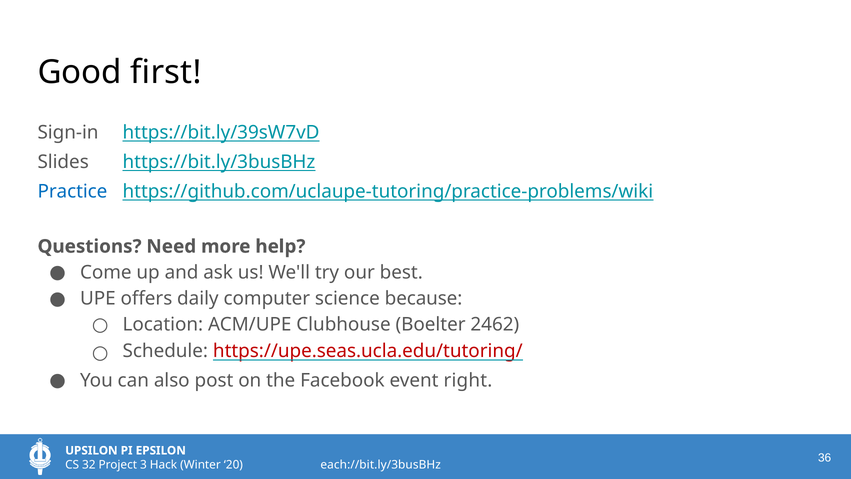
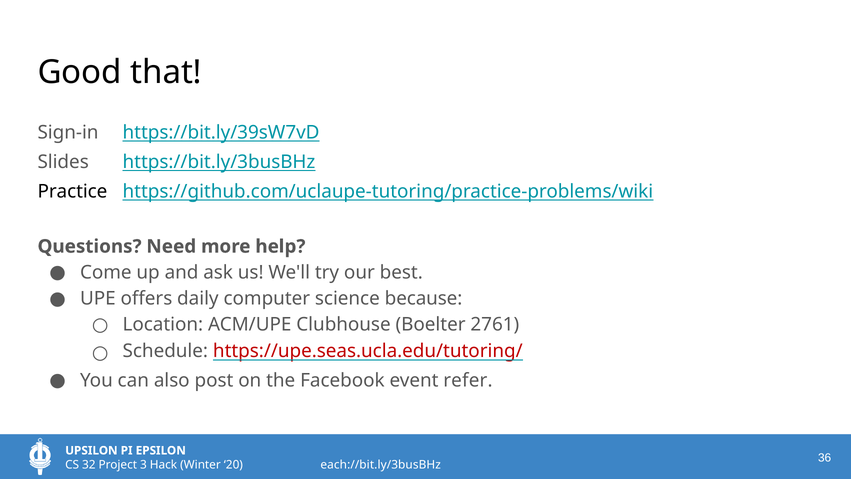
first: first -> that
Practice colour: blue -> black
2462: 2462 -> 2761
right: right -> refer
